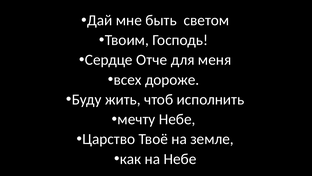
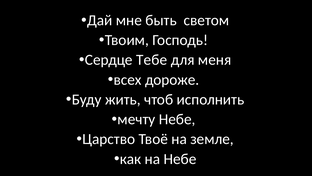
Отче: Отче -> Тебе
